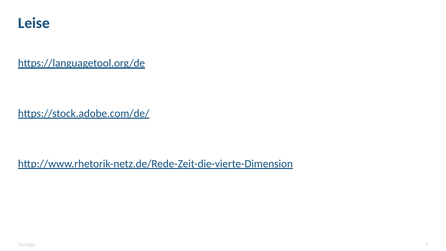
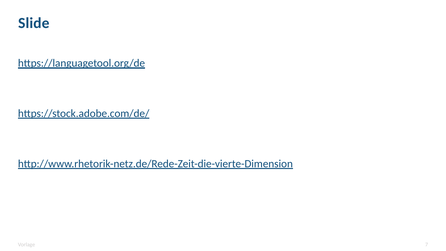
Leise: Leise -> Slide
